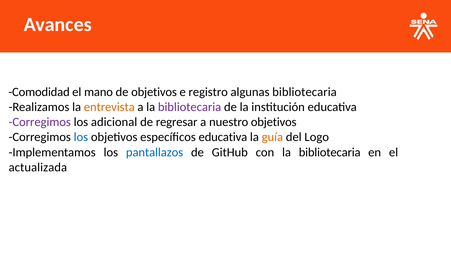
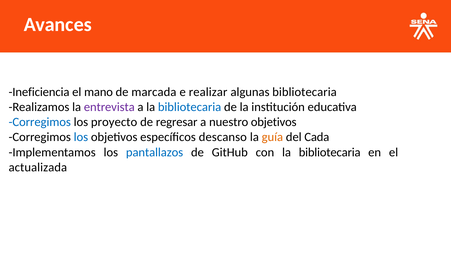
Comodidad: Comodidad -> Ineficiencia
de objetivos: objetivos -> marcada
registro: registro -> realizar
entrevista colour: orange -> purple
bibliotecaria at (190, 107) colour: purple -> blue
Corregimos at (40, 122) colour: purple -> blue
adicional: adicional -> proyecto
específicos educativa: educativa -> descanso
Logo: Logo -> Cada
